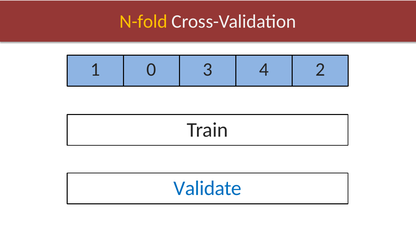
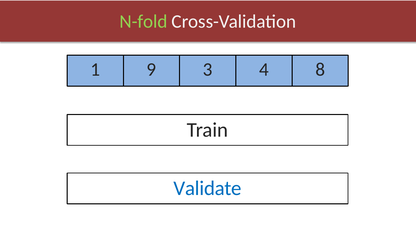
N-fold colour: yellow -> light green
0: 0 -> 9
2: 2 -> 8
